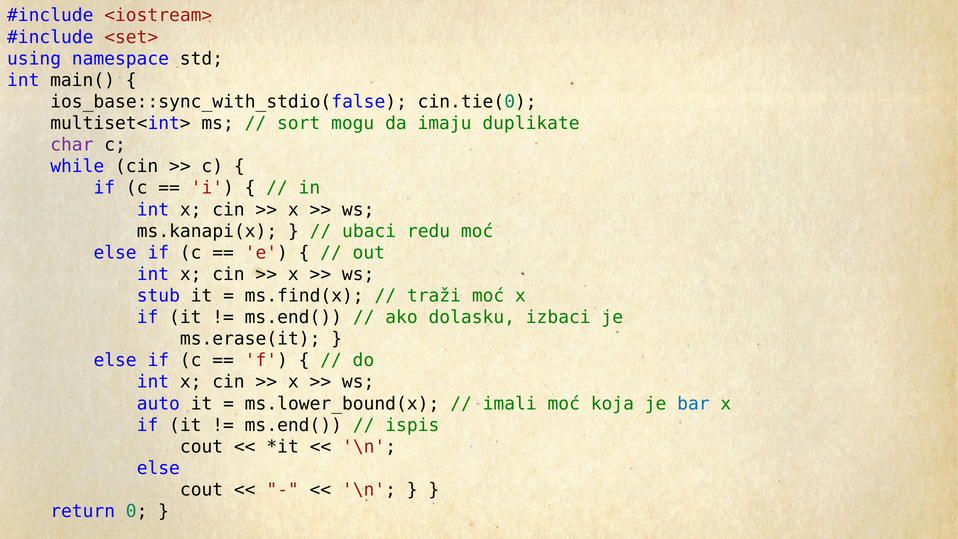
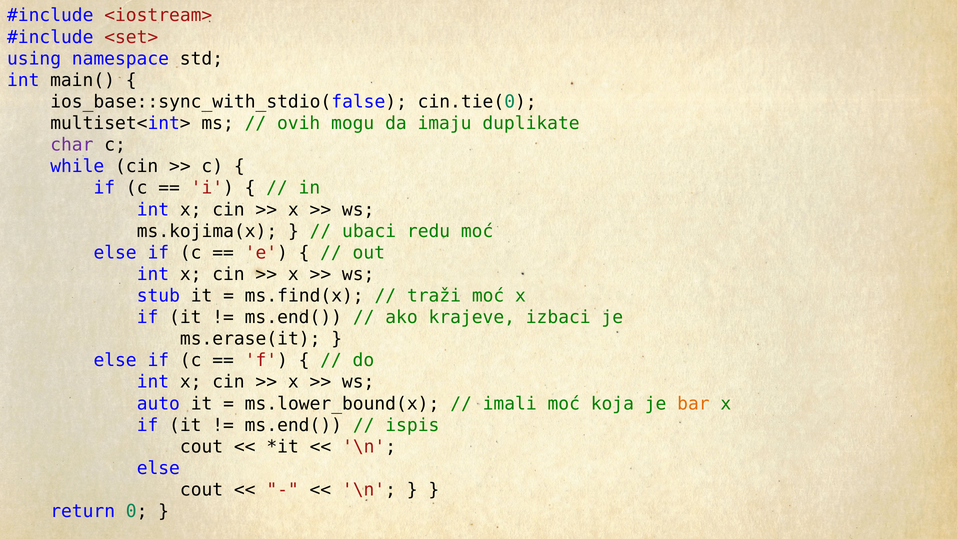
sort: sort -> ovih
ms.kanapi(x: ms.kanapi(x -> ms.kojima(x
dolasku: dolasku -> krajeve
bar colour: blue -> orange
